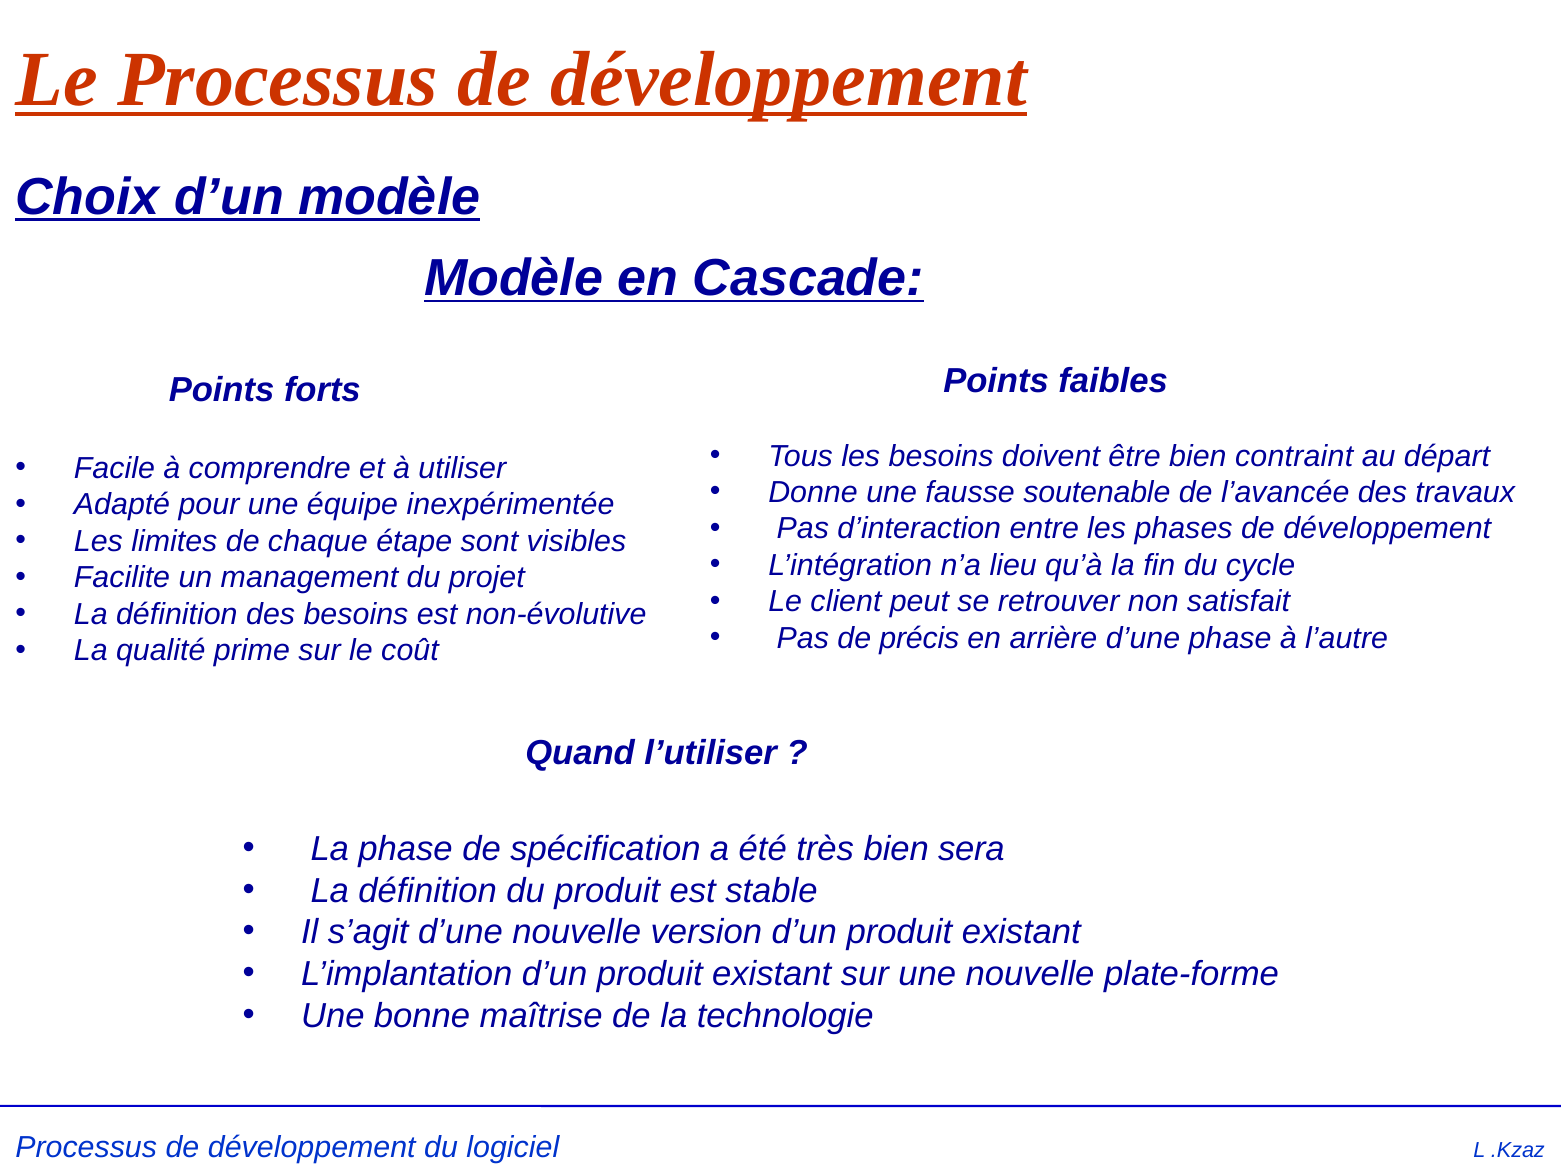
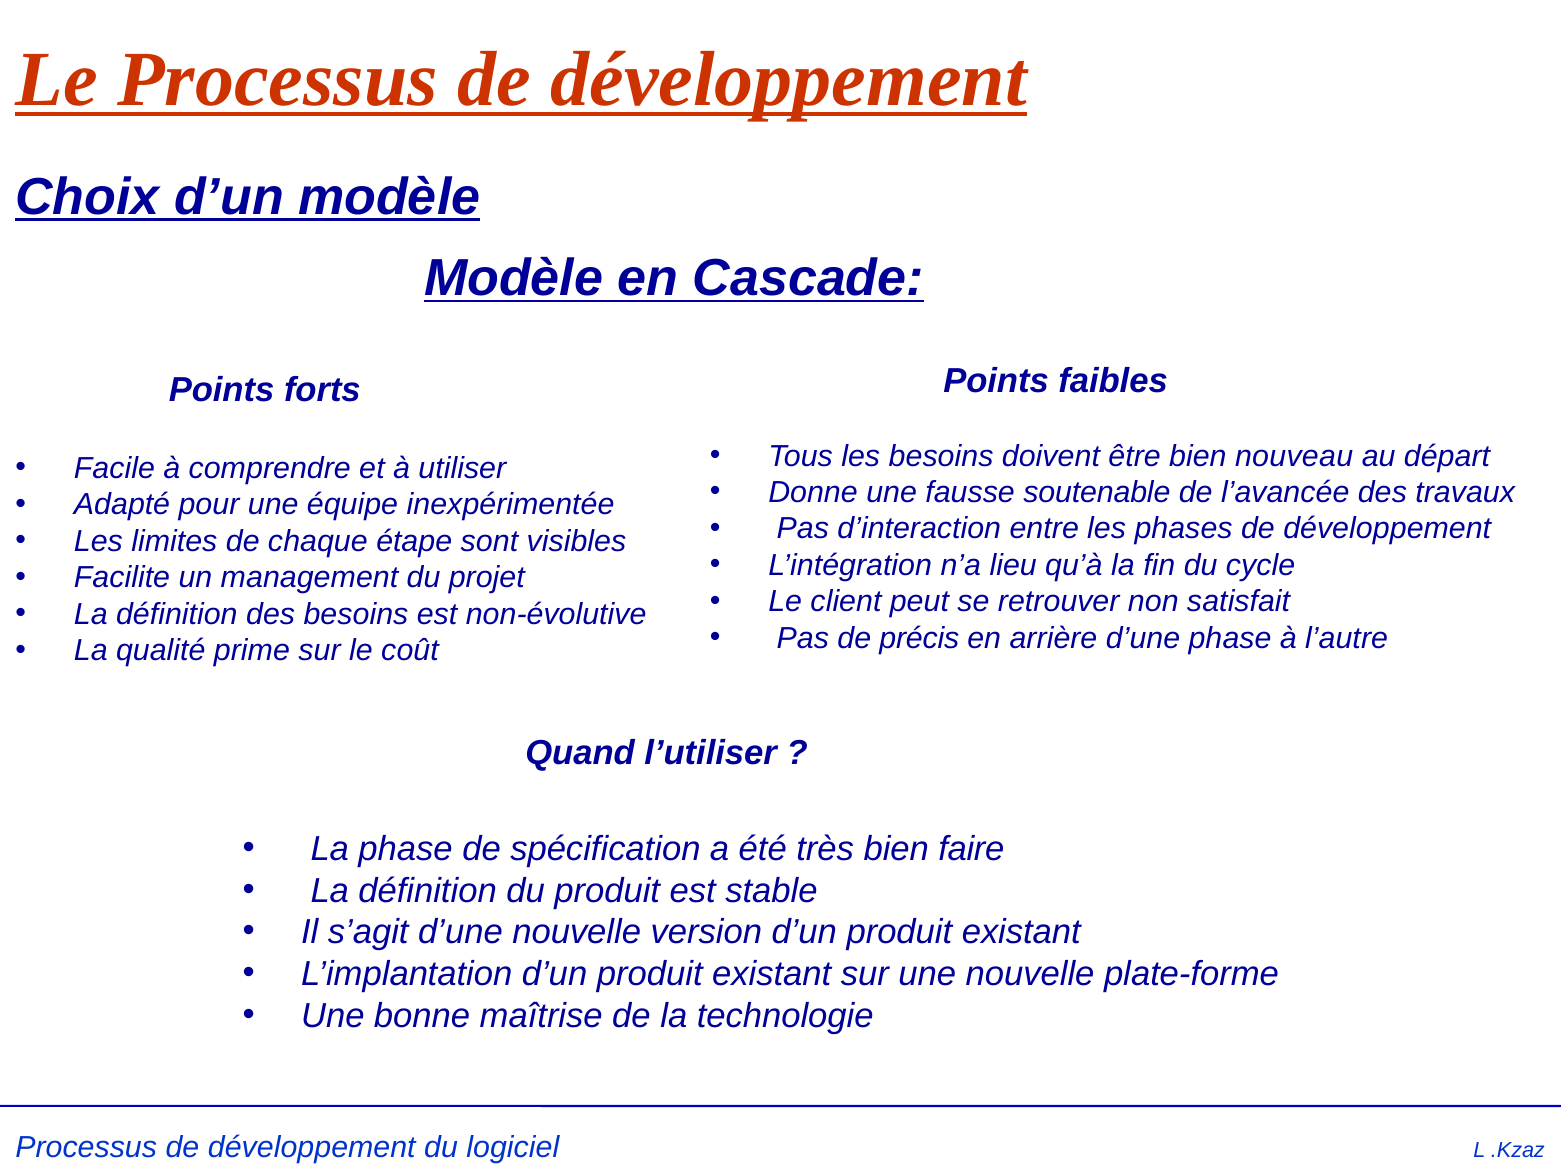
contraint: contraint -> nouveau
sera: sera -> faire
